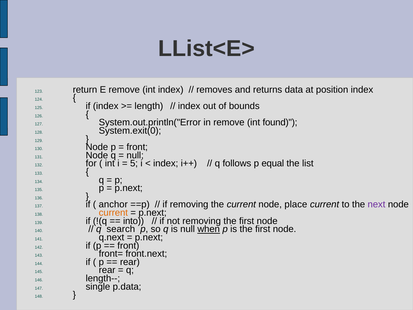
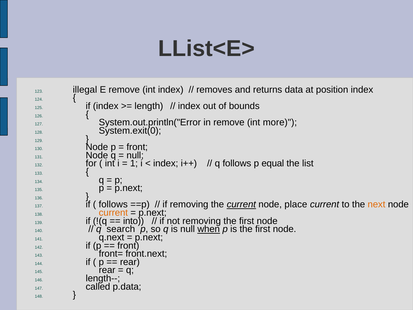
return: return -> illegal
found: found -> more
5: 5 -> 1
anchor at (113, 204): anchor -> follows
current at (241, 204) underline: none -> present
next colour: purple -> orange
single: single -> called
